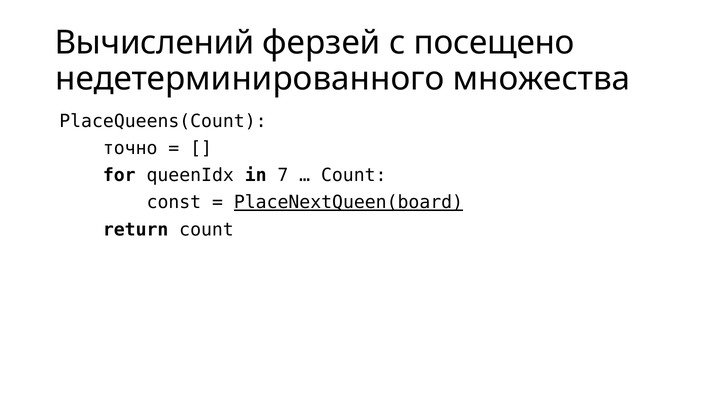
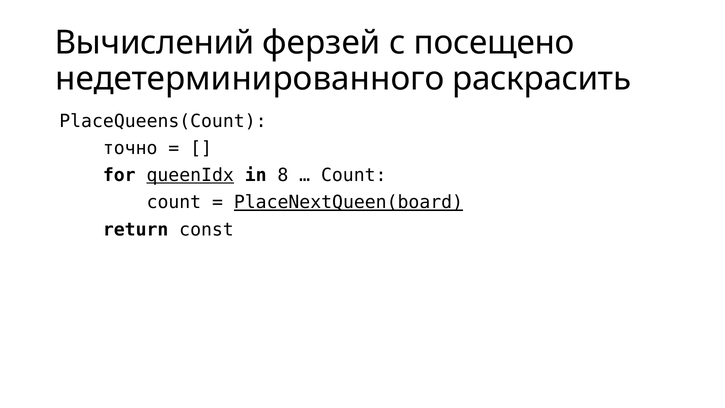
множества: множества -> раскрасить
queenIdx underline: none -> present
7: 7 -> 8
const at (174, 202): const -> count
return count: count -> const
